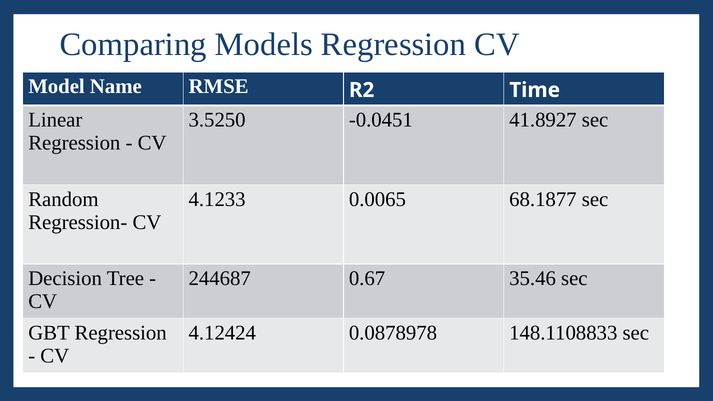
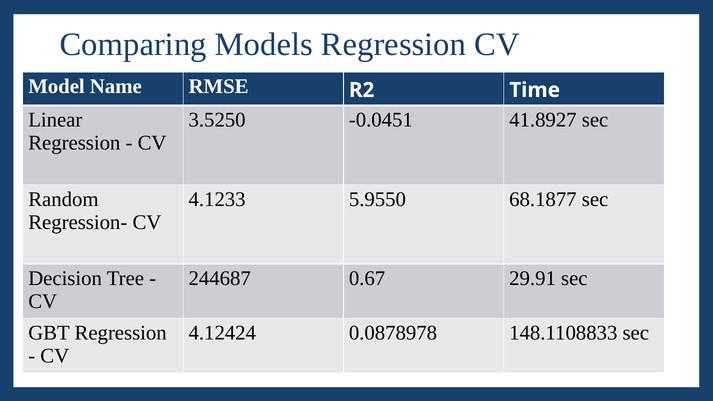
0.0065: 0.0065 -> 5.9550
35.46: 35.46 -> 29.91
